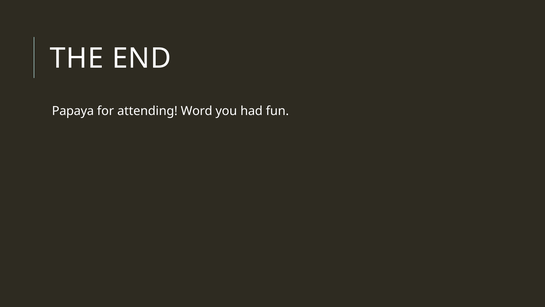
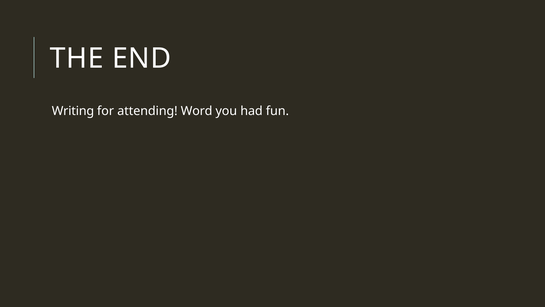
Papaya: Papaya -> Writing
